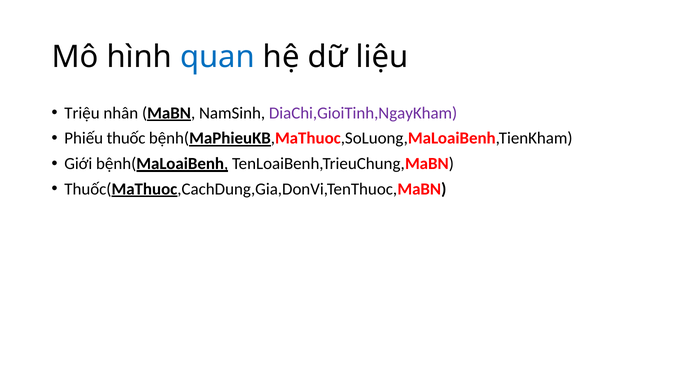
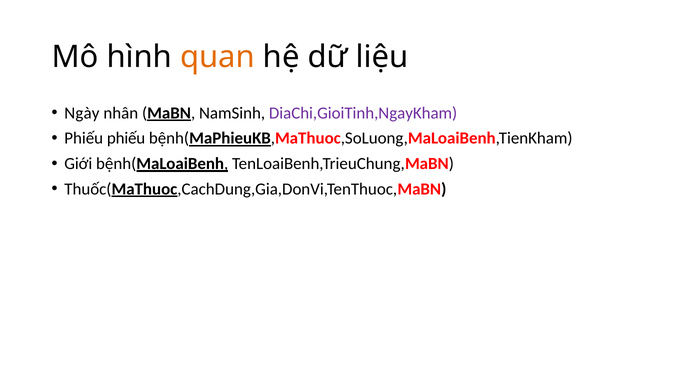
quan colour: blue -> orange
Triệu: Triệu -> Ngày
Phiếu thuốc: thuốc -> phiếu
